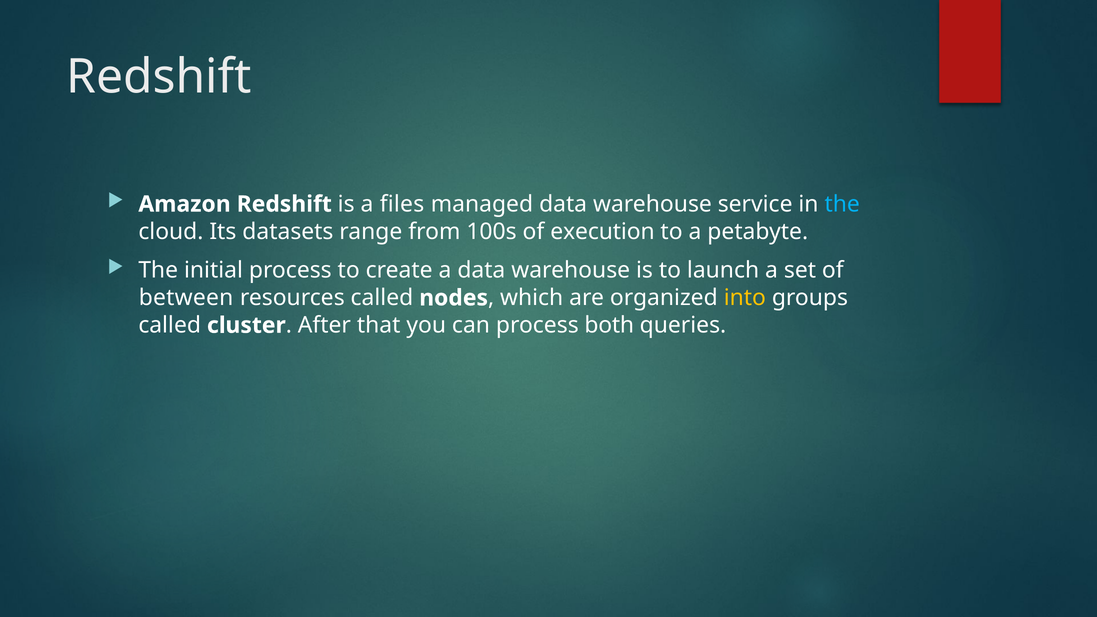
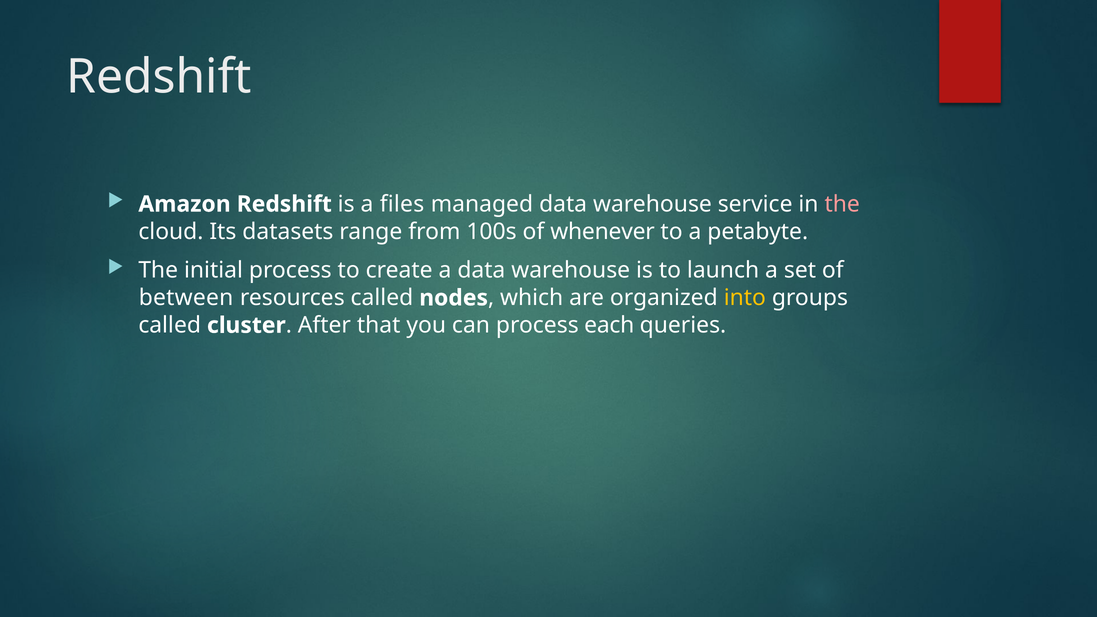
the at (842, 204) colour: light blue -> pink
execution: execution -> whenever
both: both -> each
